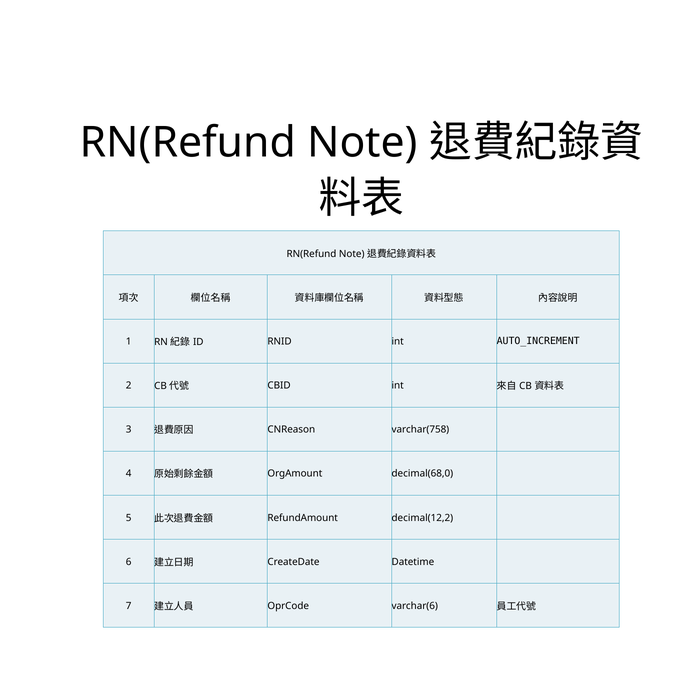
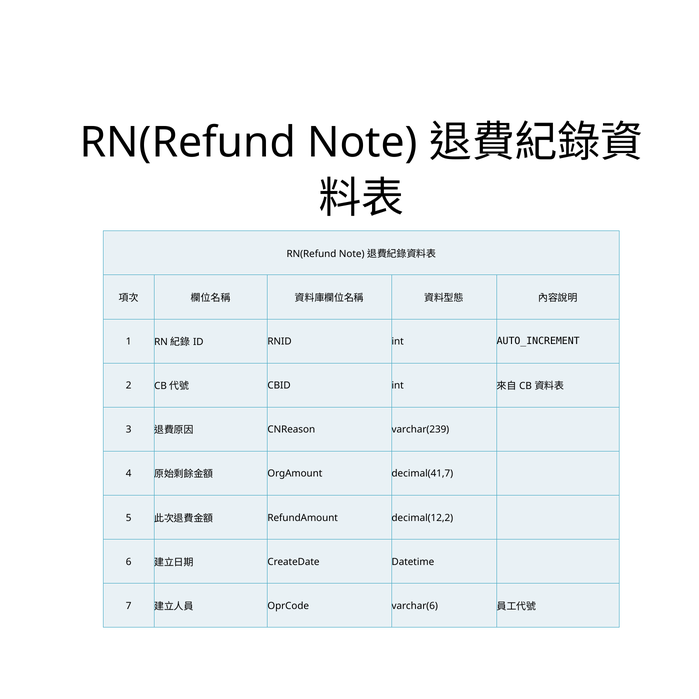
varchar(758: varchar(758 -> varchar(239
decimal(68,0: decimal(68,0 -> decimal(41,7
